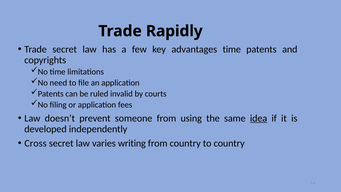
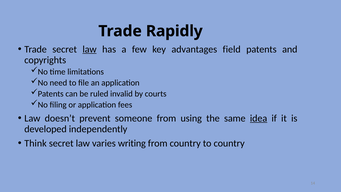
law at (90, 49) underline: none -> present
advantages time: time -> field
Cross: Cross -> Think
